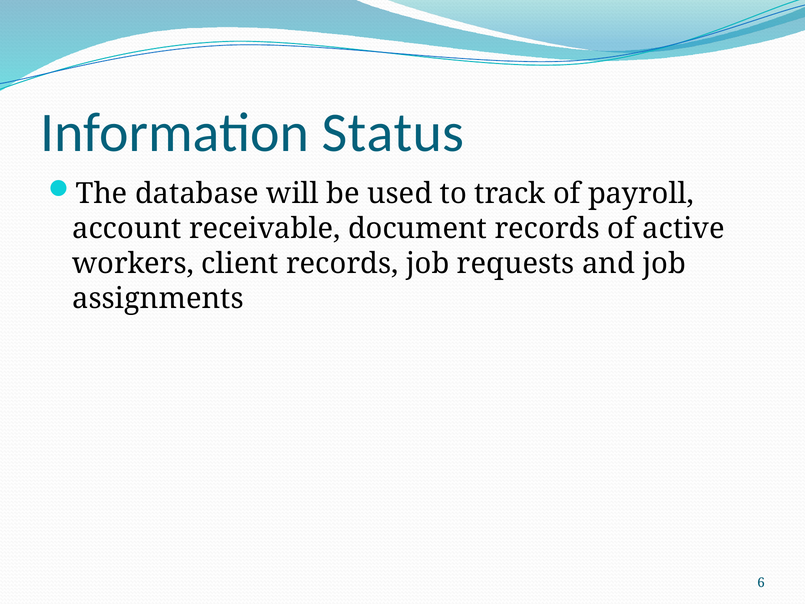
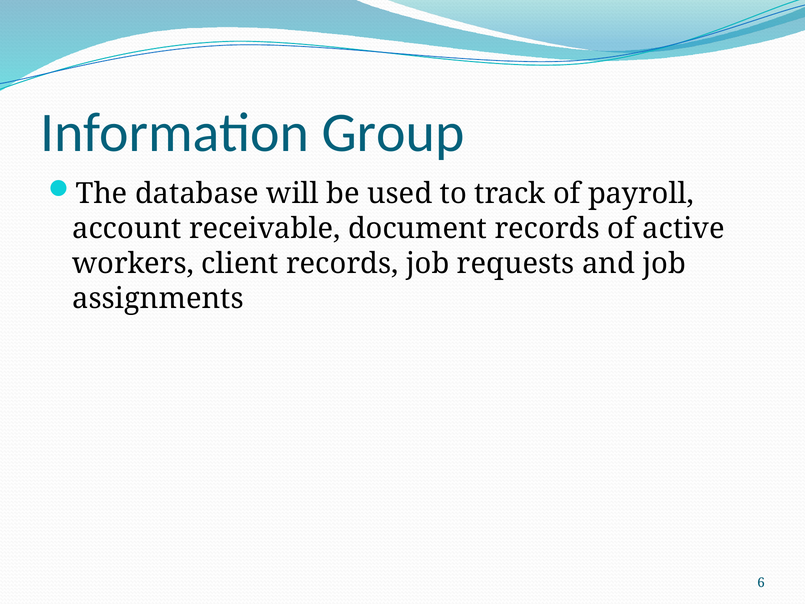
Status: Status -> Group
